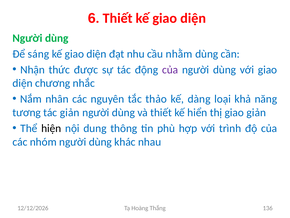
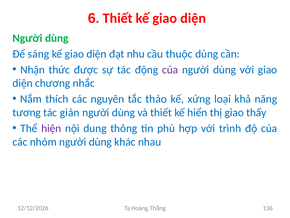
nhằm: nhằm -> thuộc
nhân: nhân -> thích
dàng: dàng -> xứng
giao giản: giản -> thấy
hiện colour: black -> purple
